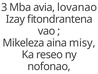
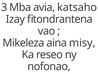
lovanao: lovanao -> katsaho
